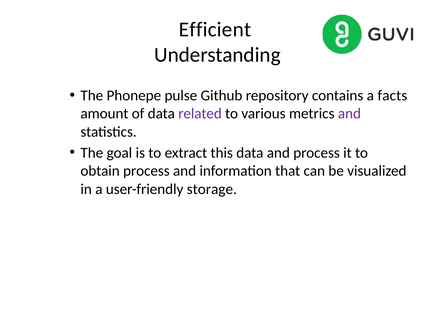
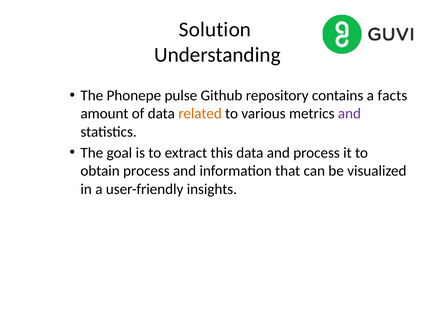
Efficient: Efficient -> Solution
related colour: purple -> orange
storage: storage -> insights
